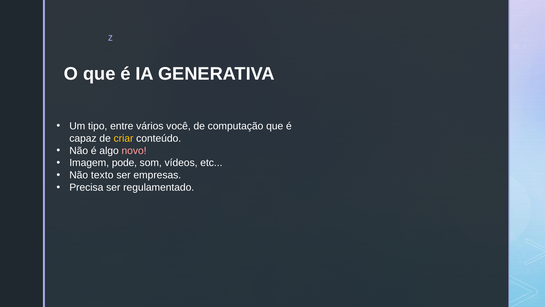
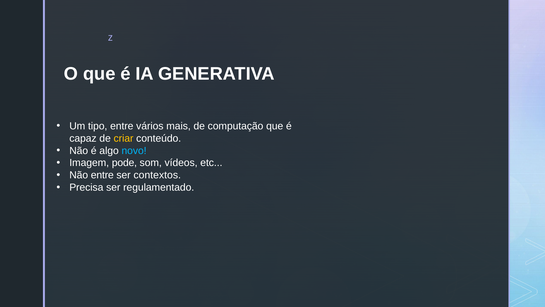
você: você -> mais
novo colour: pink -> light blue
Não texto: texto -> entre
empresas: empresas -> contextos
